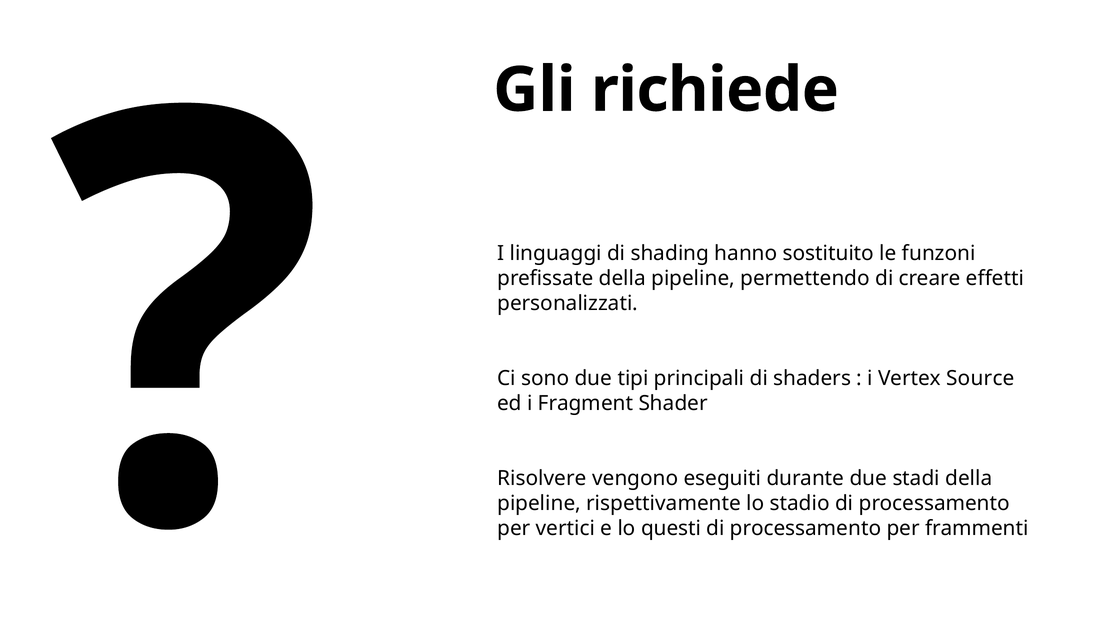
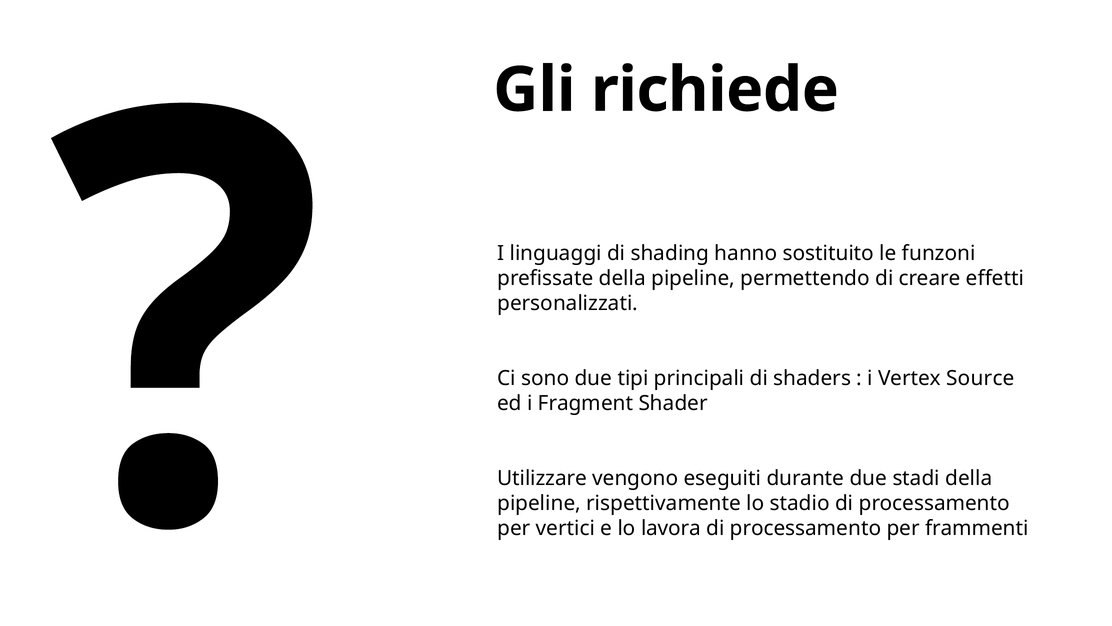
Risolvere: Risolvere -> Utilizzare
questi: questi -> lavora
